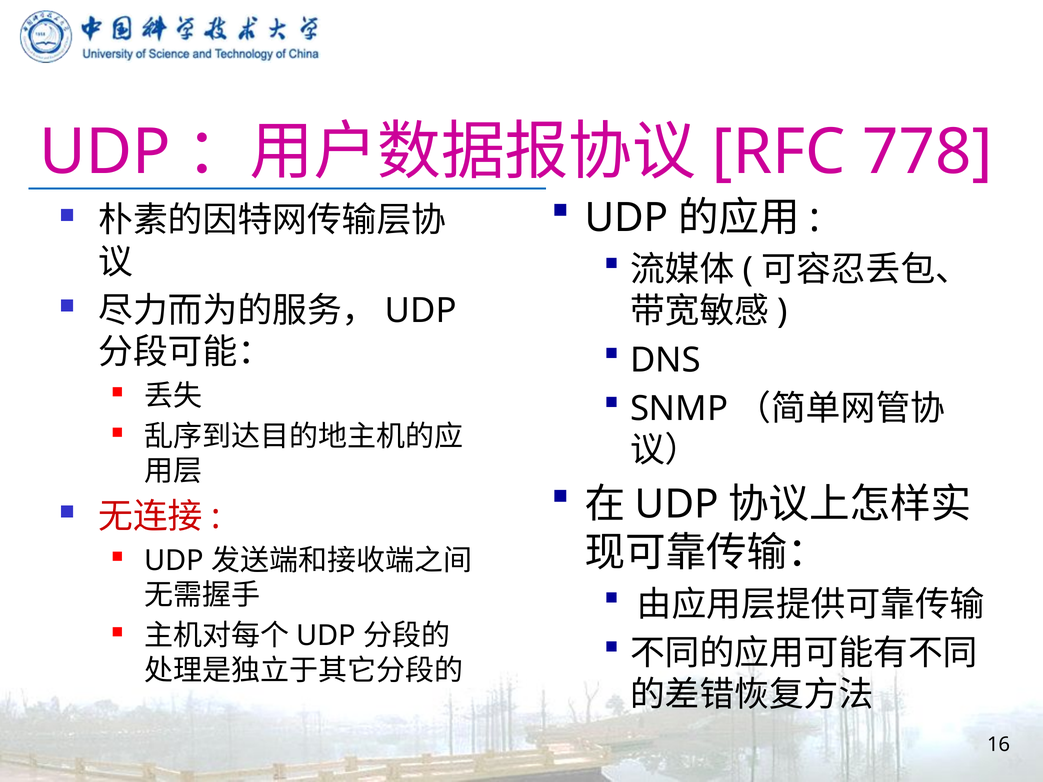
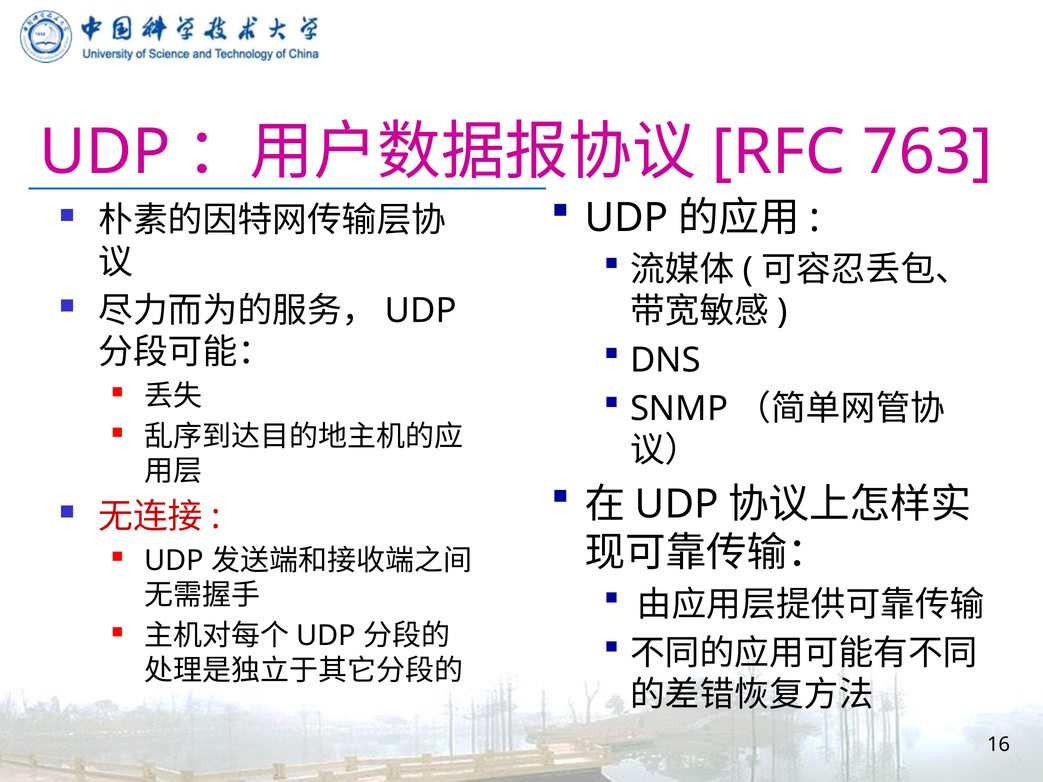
778: 778 -> 763
